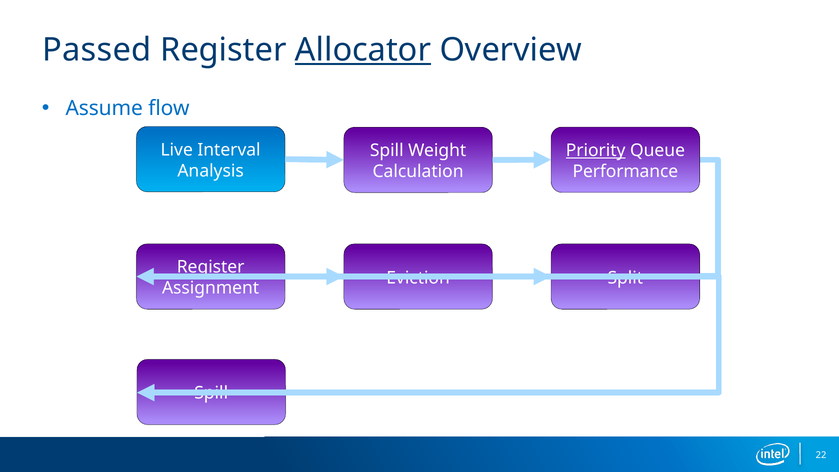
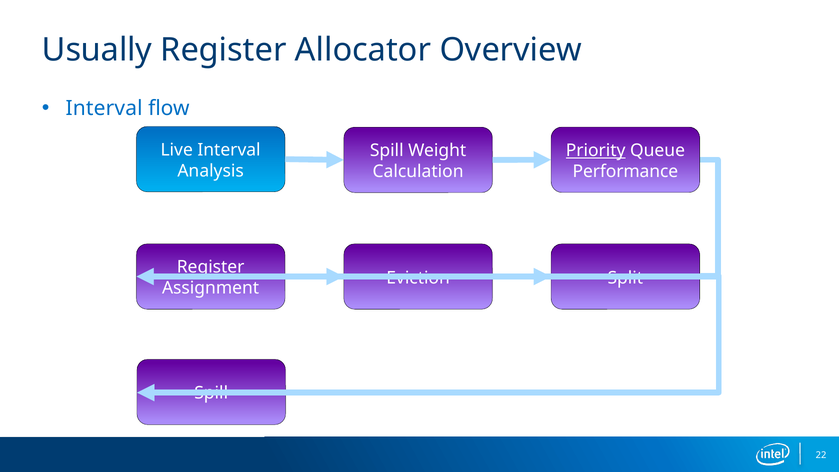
Passed: Passed -> Usually
Allocator underline: present -> none
Assume at (104, 108): Assume -> Interval
